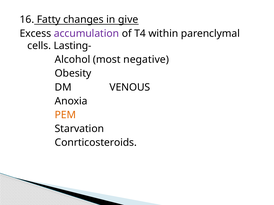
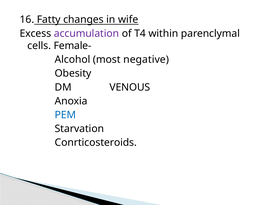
give: give -> wife
Lasting-: Lasting- -> Female-
PEM colour: orange -> blue
